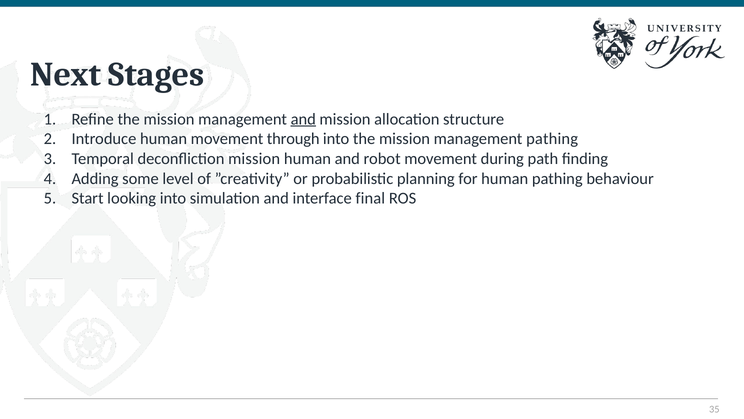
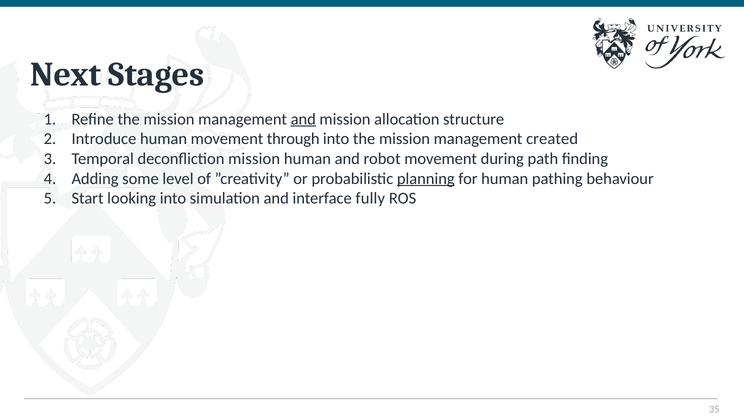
management pathing: pathing -> created
planning underline: none -> present
final: final -> fully
